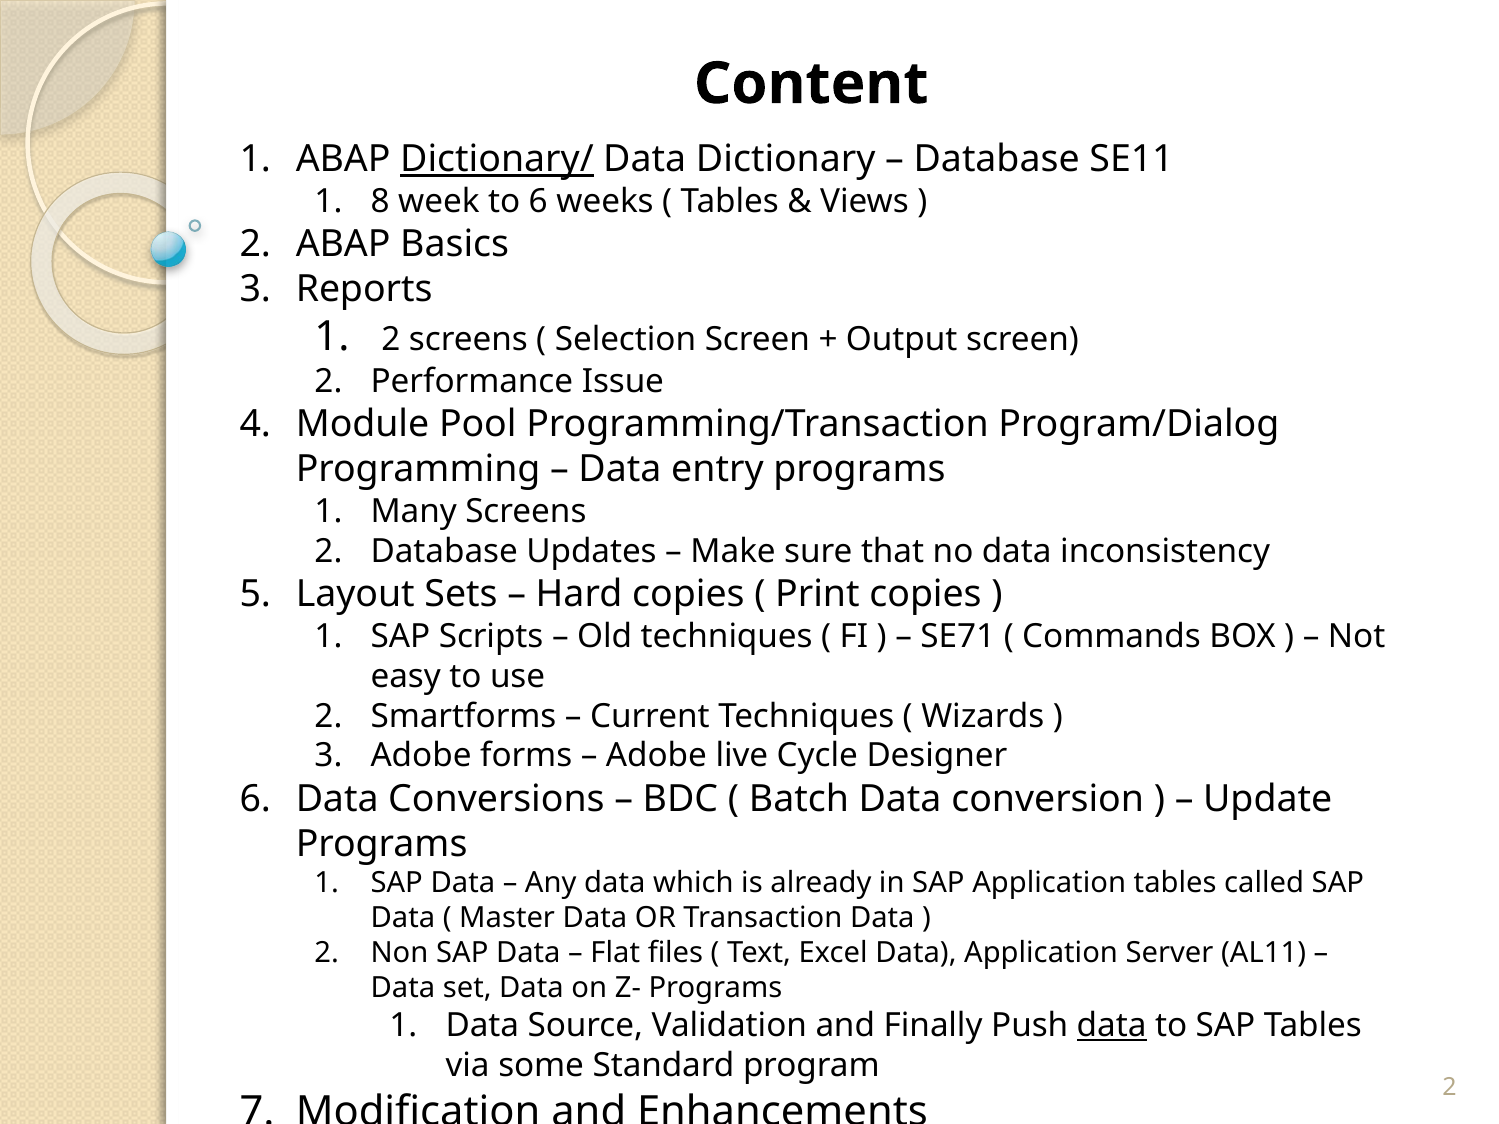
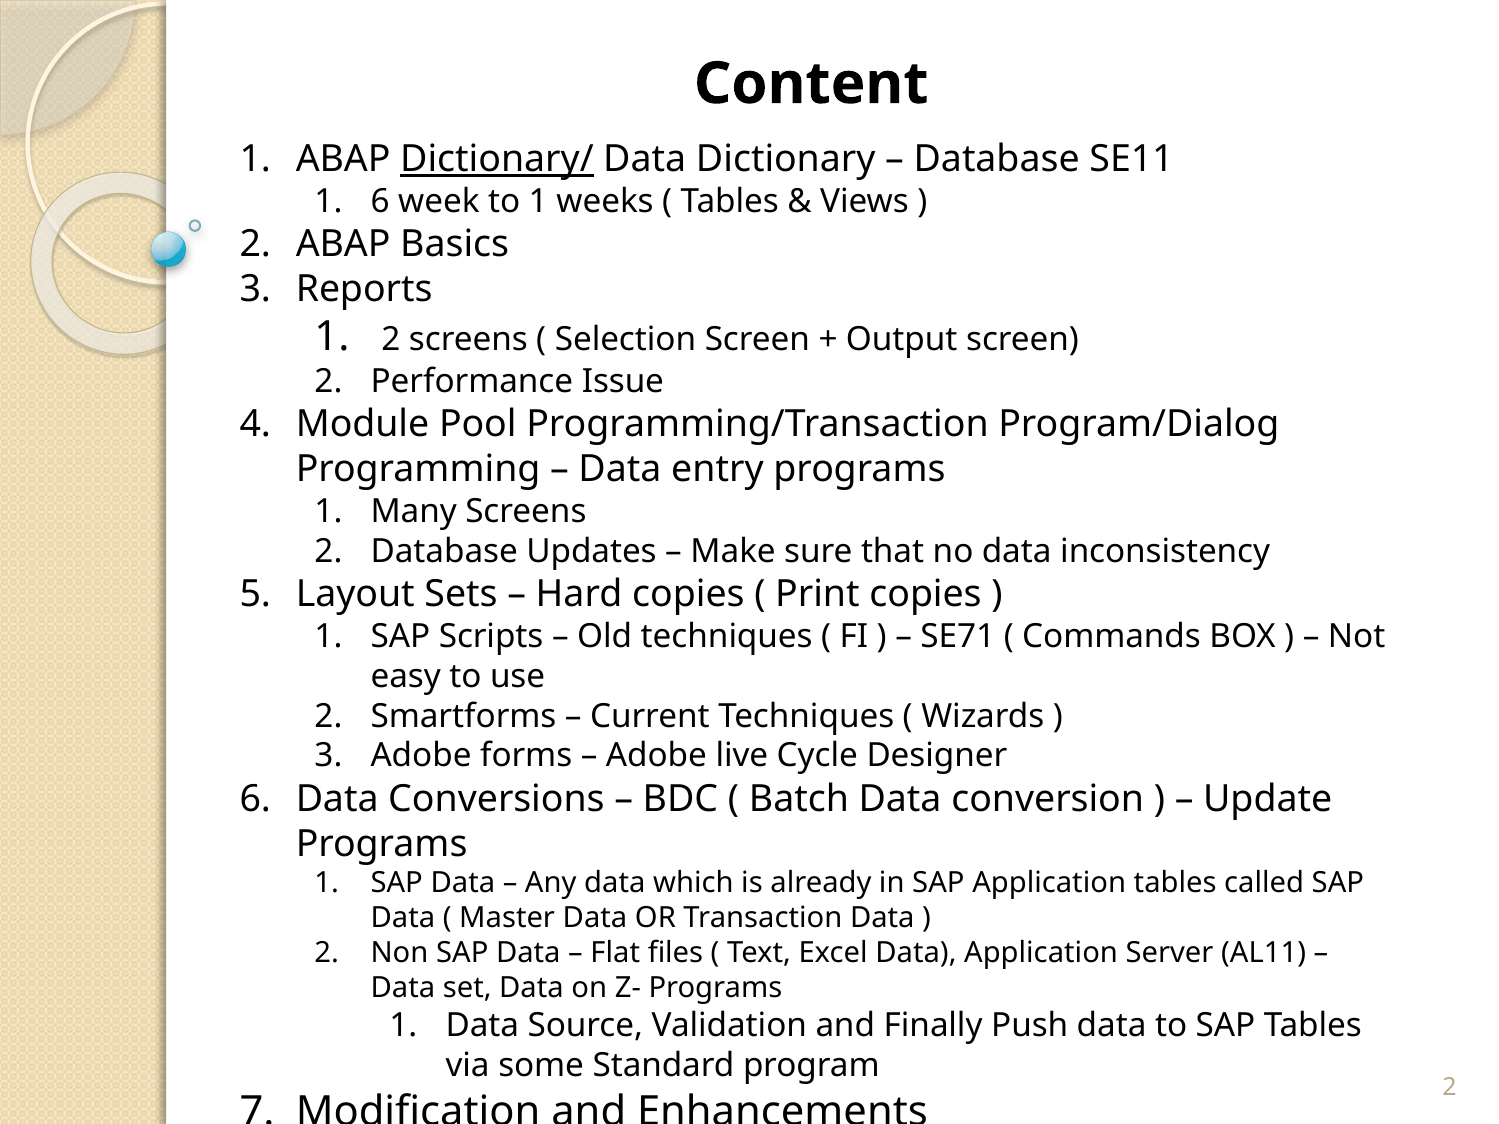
1 8: 8 -> 6
to 6: 6 -> 1
data at (1112, 1026) underline: present -> none
